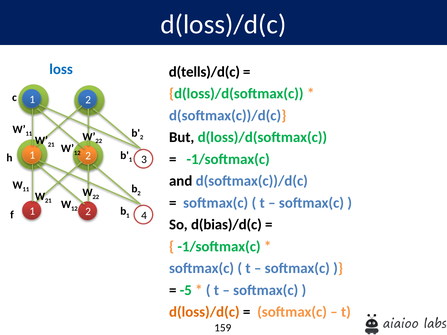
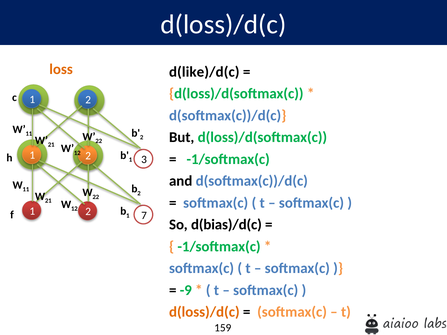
loss colour: blue -> orange
d(tells)/d(c: d(tells)/d(c -> d(like)/d(c
4: 4 -> 7
-5: -5 -> -9
